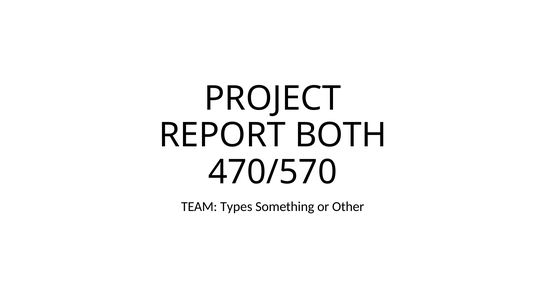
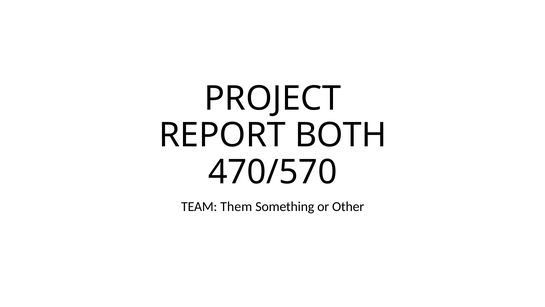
Types: Types -> Them
